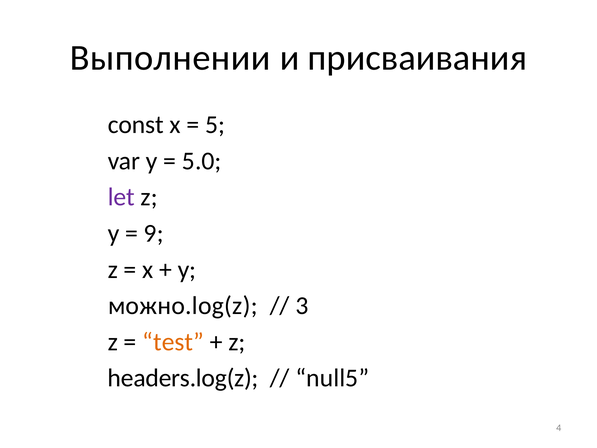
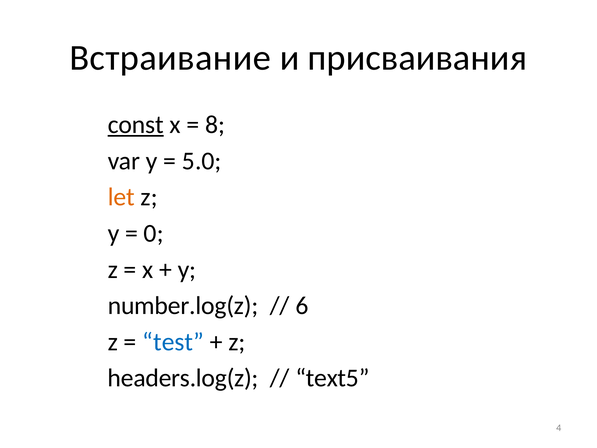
Выполнении: Выполнении -> Встраивание
const underline: none -> present
5: 5 -> 8
let colour: purple -> orange
9: 9 -> 0
можно.log(z: можно.log(z -> number.log(z
3: 3 -> 6
test colour: orange -> blue
null5: null5 -> text5
